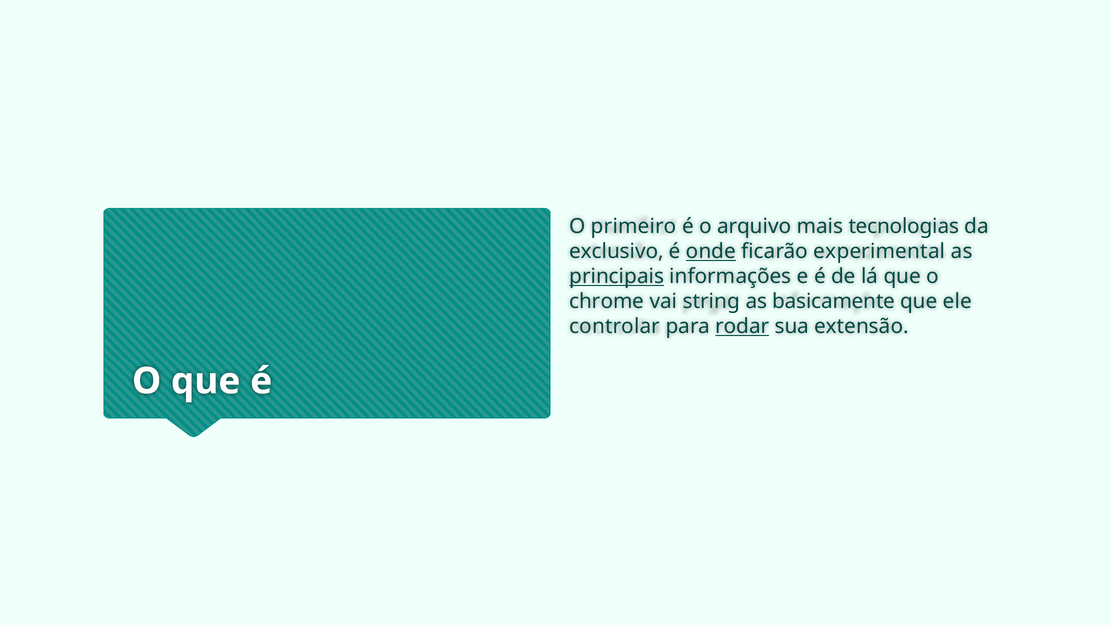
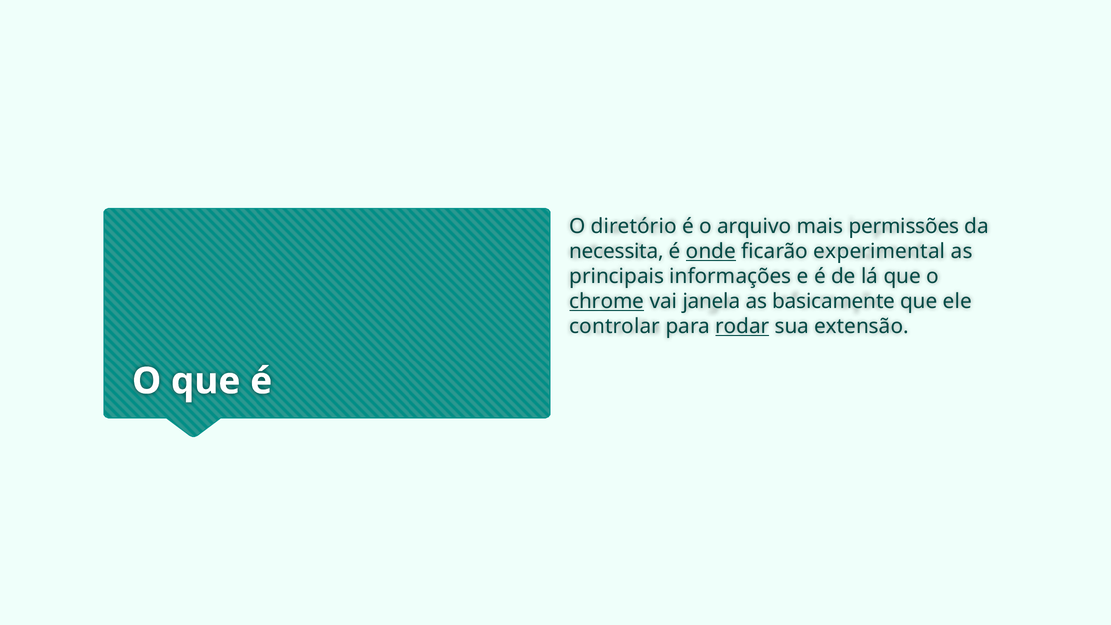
primeiro: primeiro -> diretório
tecnologias: tecnologias -> permissões
exclusivo: exclusivo -> necessita
principais underline: present -> none
chrome underline: none -> present
string: string -> janela
